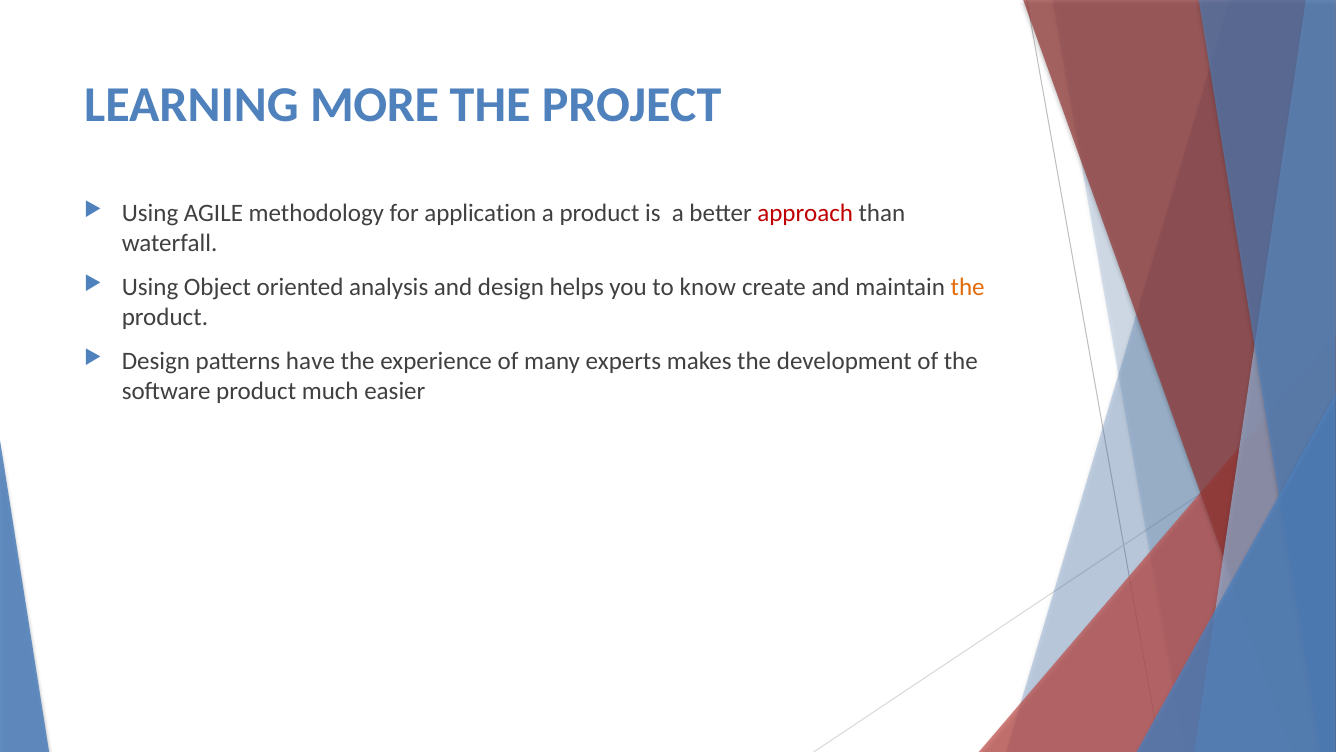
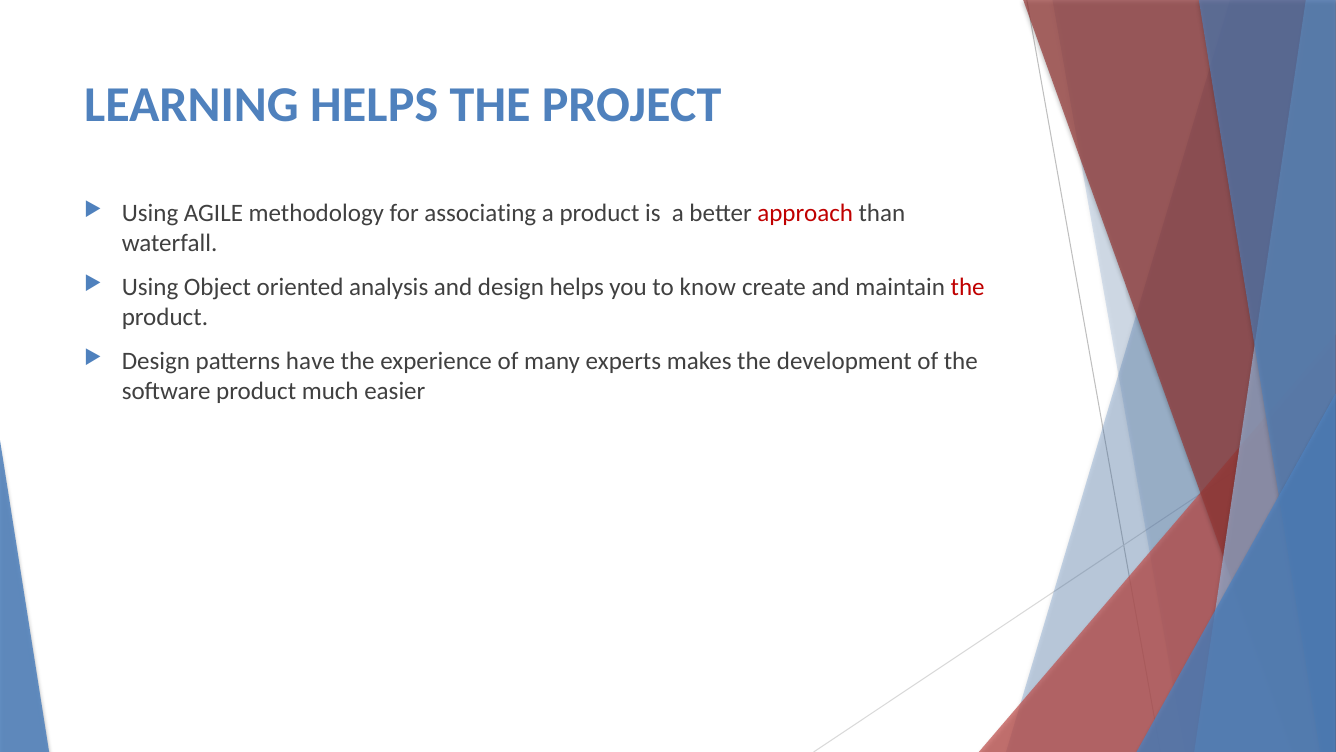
LEARNING MORE: MORE -> HELPS
application: application -> associating
the at (968, 287) colour: orange -> red
